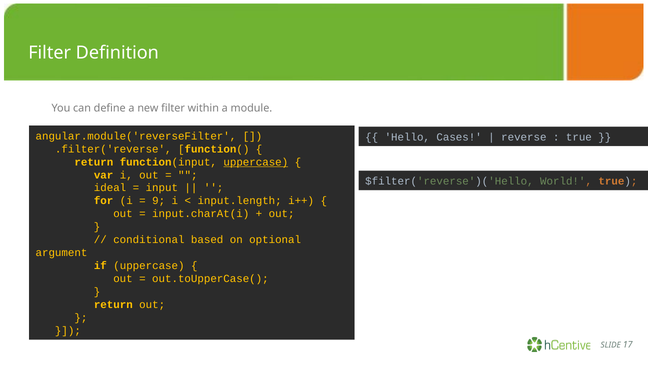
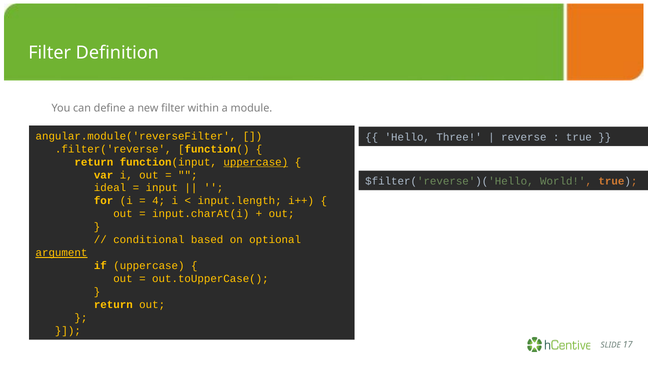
Cases: Cases -> Three
9: 9 -> 4
argument underline: none -> present
